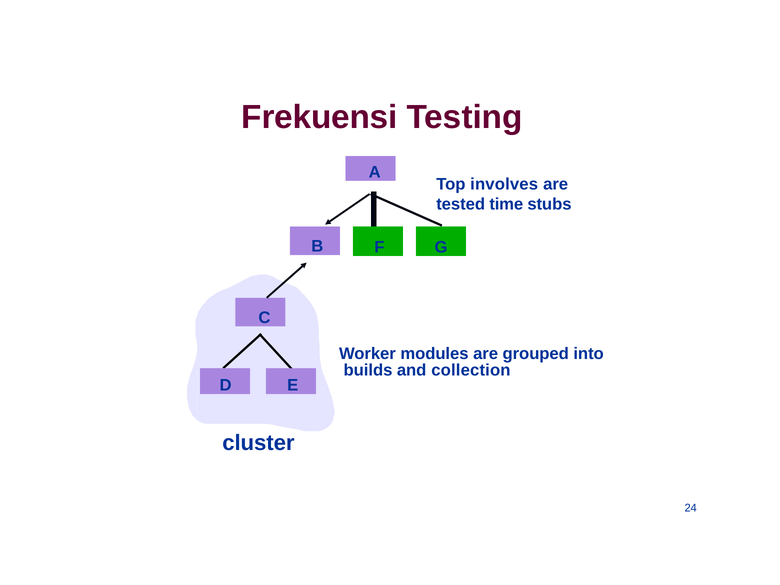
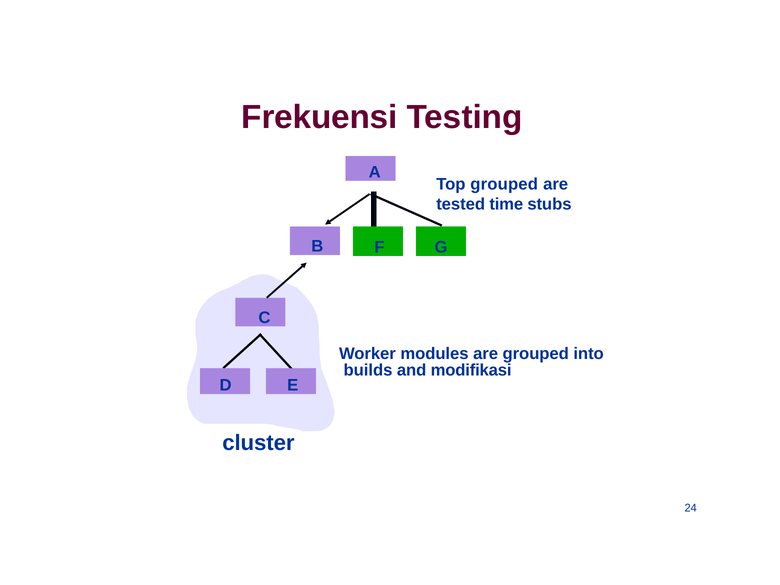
Top involves: involves -> grouped
collection: collection -> modifikasi
